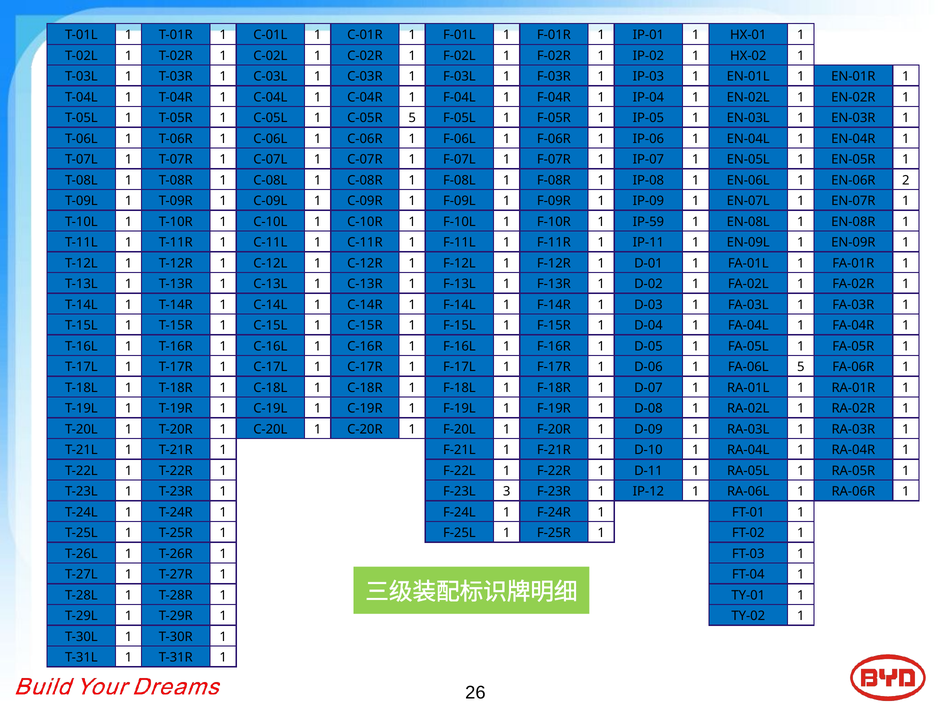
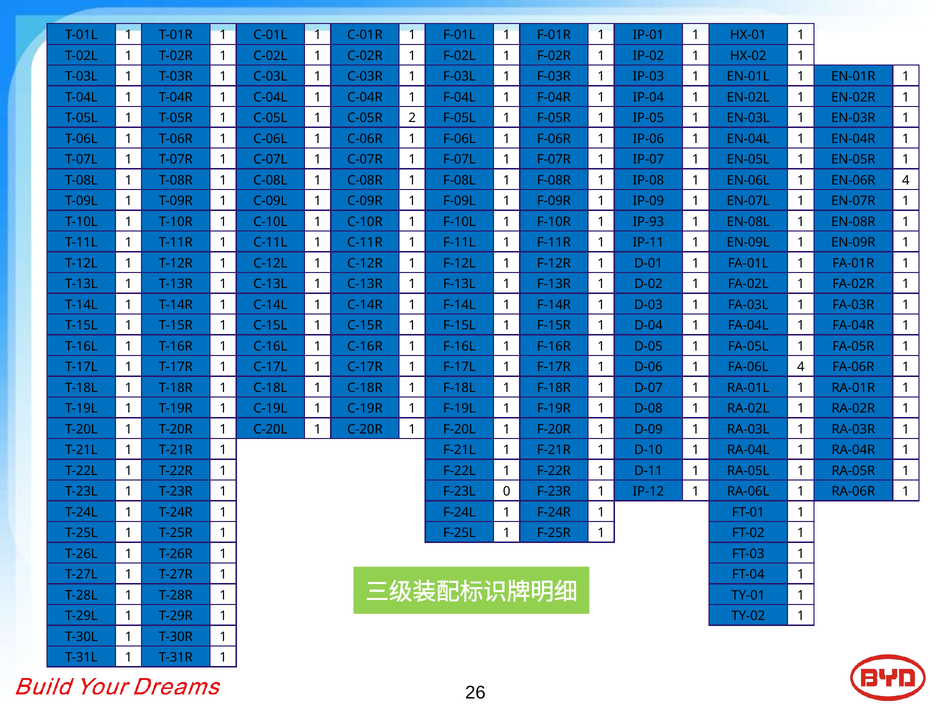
C-05R 5: 5 -> 2
EN-06R 2: 2 -> 4
IP-59: IP-59 -> IP-93
FA-06L 5: 5 -> 4
3: 3 -> 0
